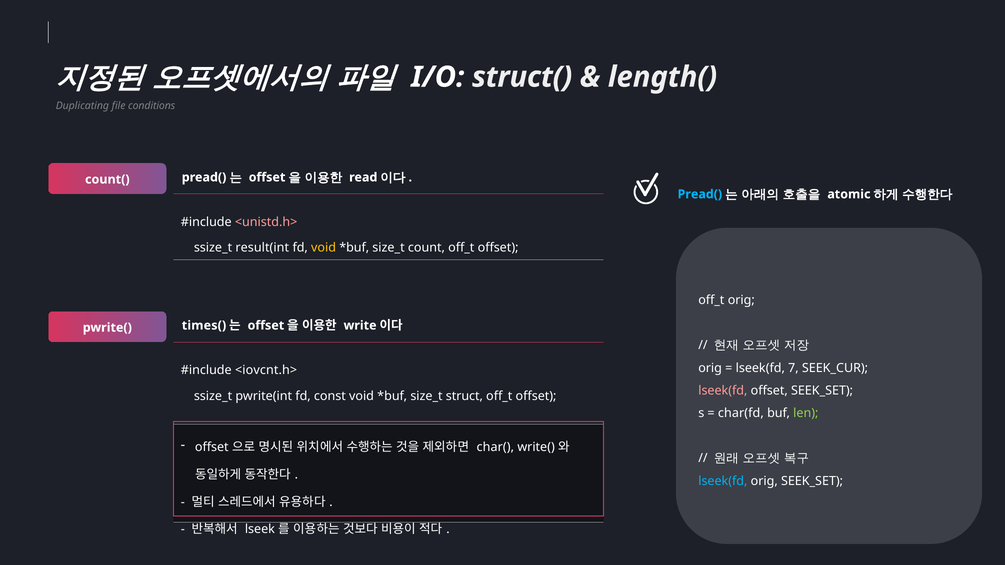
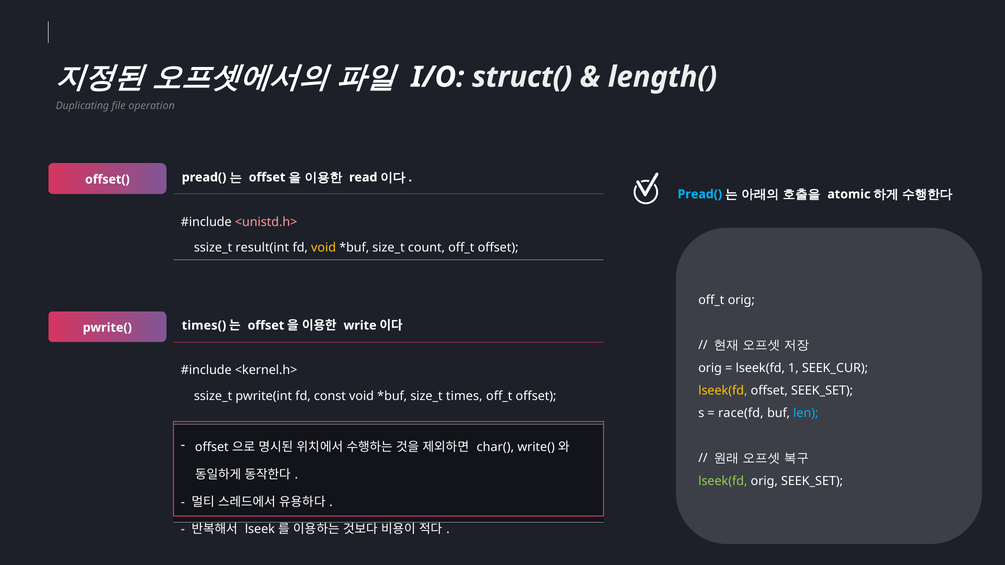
conditions: conditions -> operation
count(: count( -> offset(
7: 7 -> 1
<iovcnt.h>: <iovcnt.h> -> <kernel.h>
lseek(fd at (723, 391) colour: pink -> yellow
struct: struct -> times
char(fd: char(fd -> race(fd
len colour: light green -> light blue
lseek(fd at (723, 481) colour: light blue -> light green
